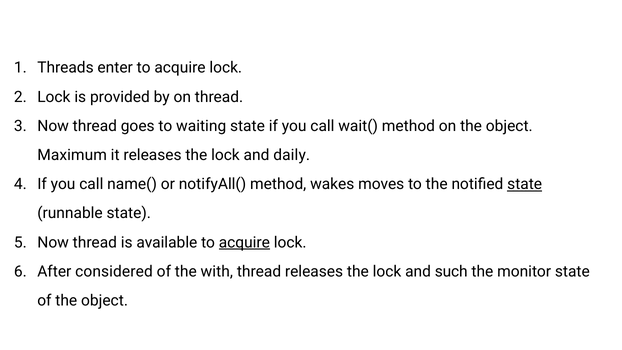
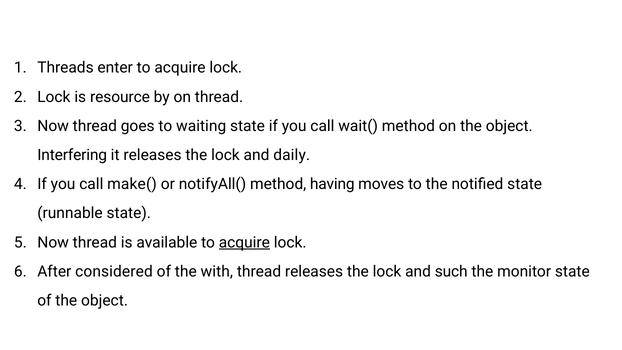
provided: provided -> resource
Maximum: Maximum -> Interfering
name(: name( -> make(
wakes: wakes -> having
state at (525, 184) underline: present -> none
